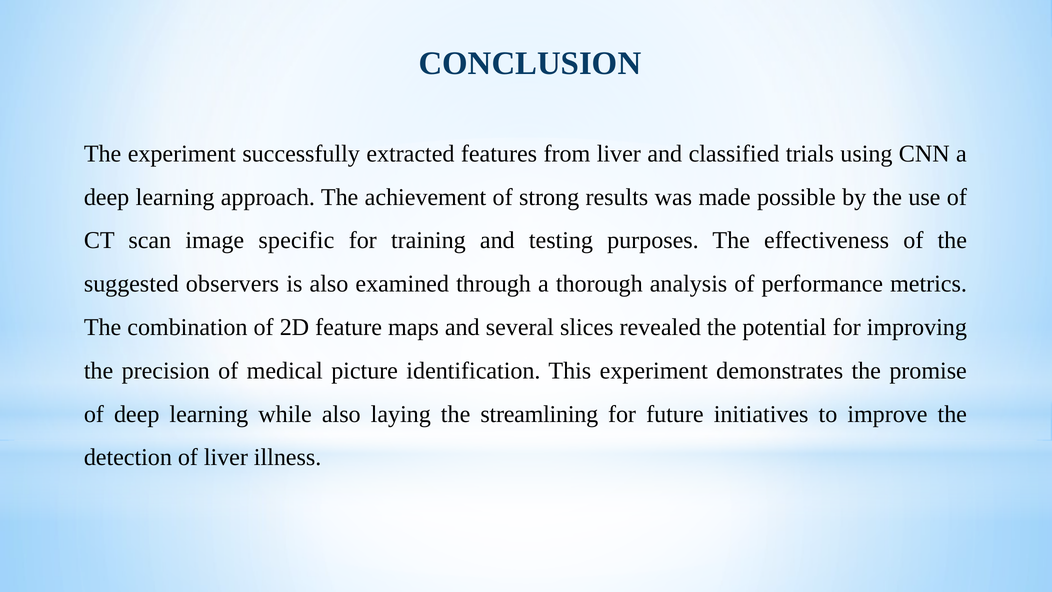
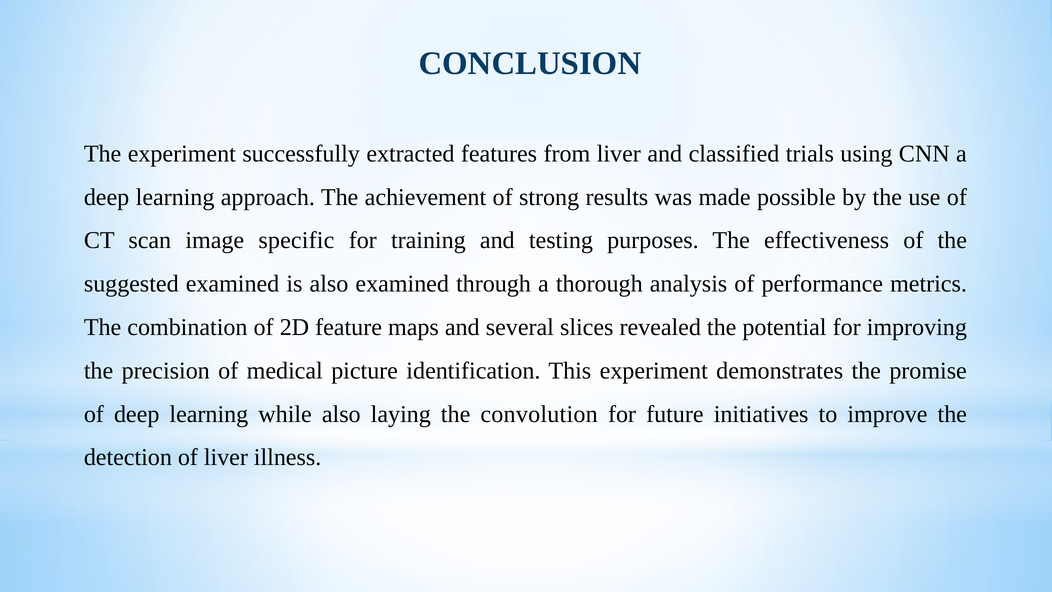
suggested observers: observers -> examined
streamlining: streamlining -> convolution
